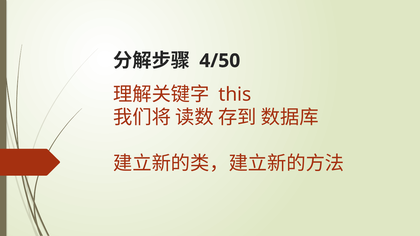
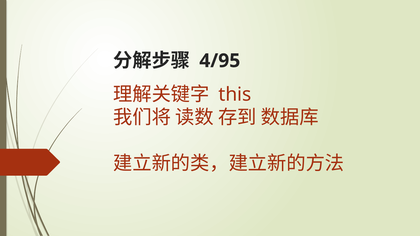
4/50: 4/50 -> 4/95
